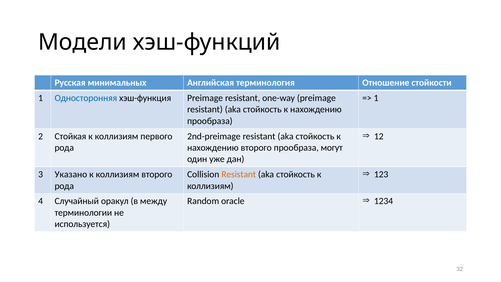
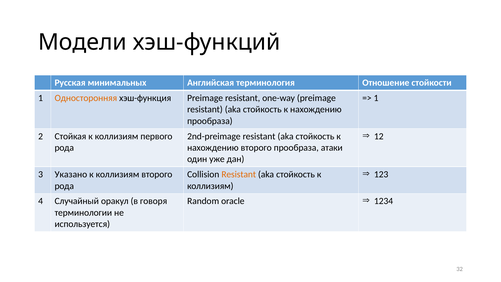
Односторонняя colour: blue -> orange
могут: могут -> атаки
между: между -> говоря
